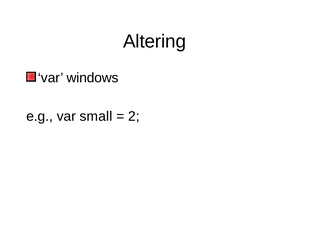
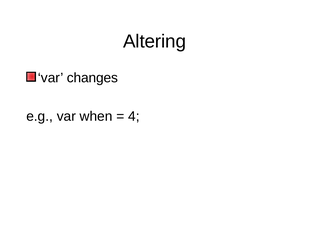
windows: windows -> changes
small: small -> when
2: 2 -> 4
